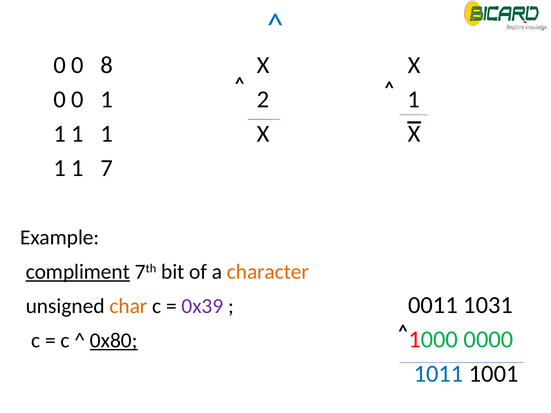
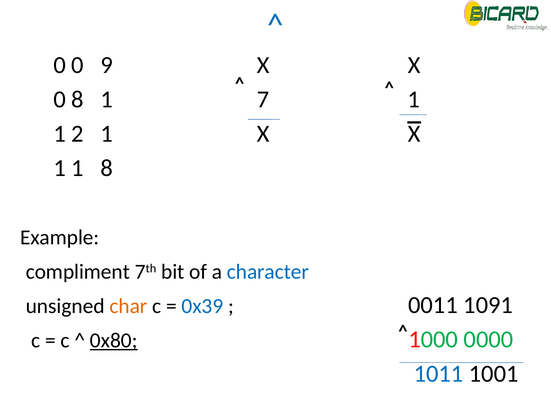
8: 8 -> 9
0 at (78, 99): 0 -> 8
2: 2 -> 7
1 at (78, 134): 1 -> 2
1 7: 7 -> 8
compliment underline: present -> none
character colour: orange -> blue
0x39 colour: purple -> blue
1031: 1031 -> 1091
